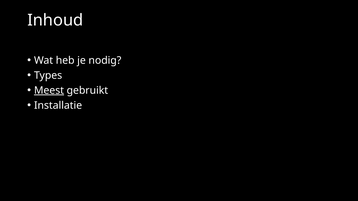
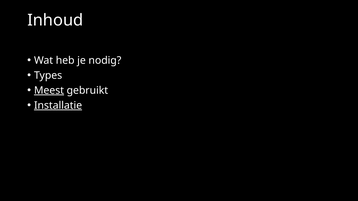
Installatie underline: none -> present
